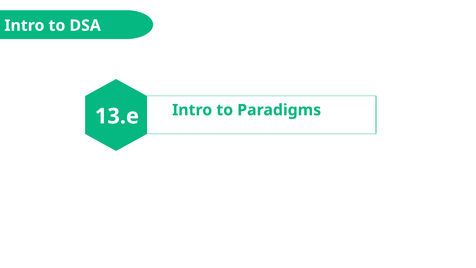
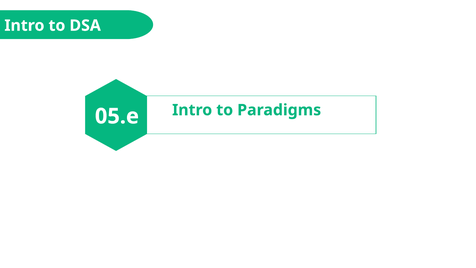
13.e: 13.e -> 05.e
